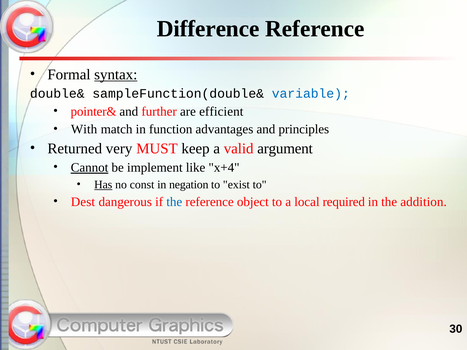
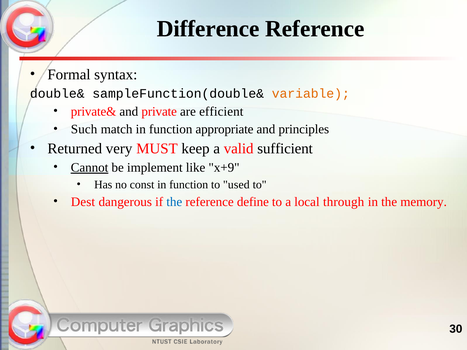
syntax underline: present -> none
variable colour: blue -> orange
pointer&: pointer& -> private&
further: further -> private
With: With -> Such
advantages: advantages -> appropriate
argument: argument -> sufficient
x+4: x+4 -> x+9
Has underline: present -> none
negation at (189, 185): negation -> function
exist: exist -> used
object: object -> define
required: required -> through
addition: addition -> memory
